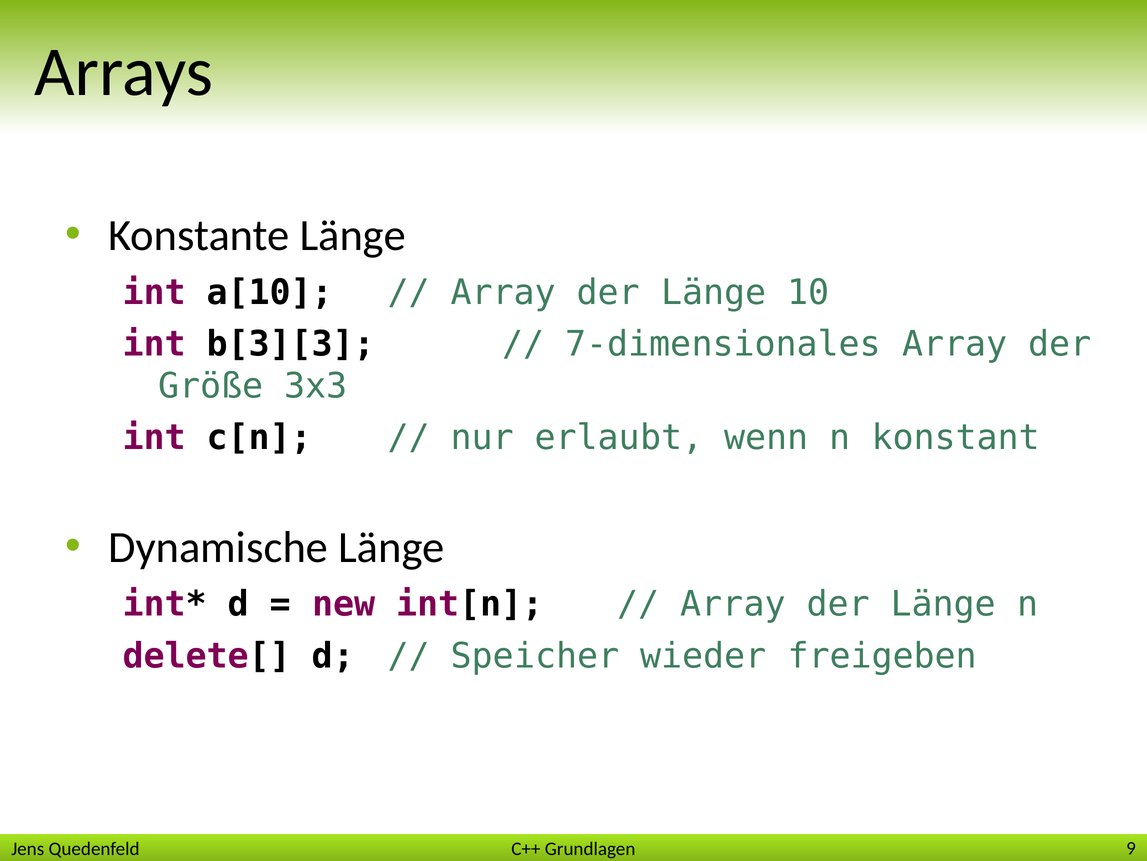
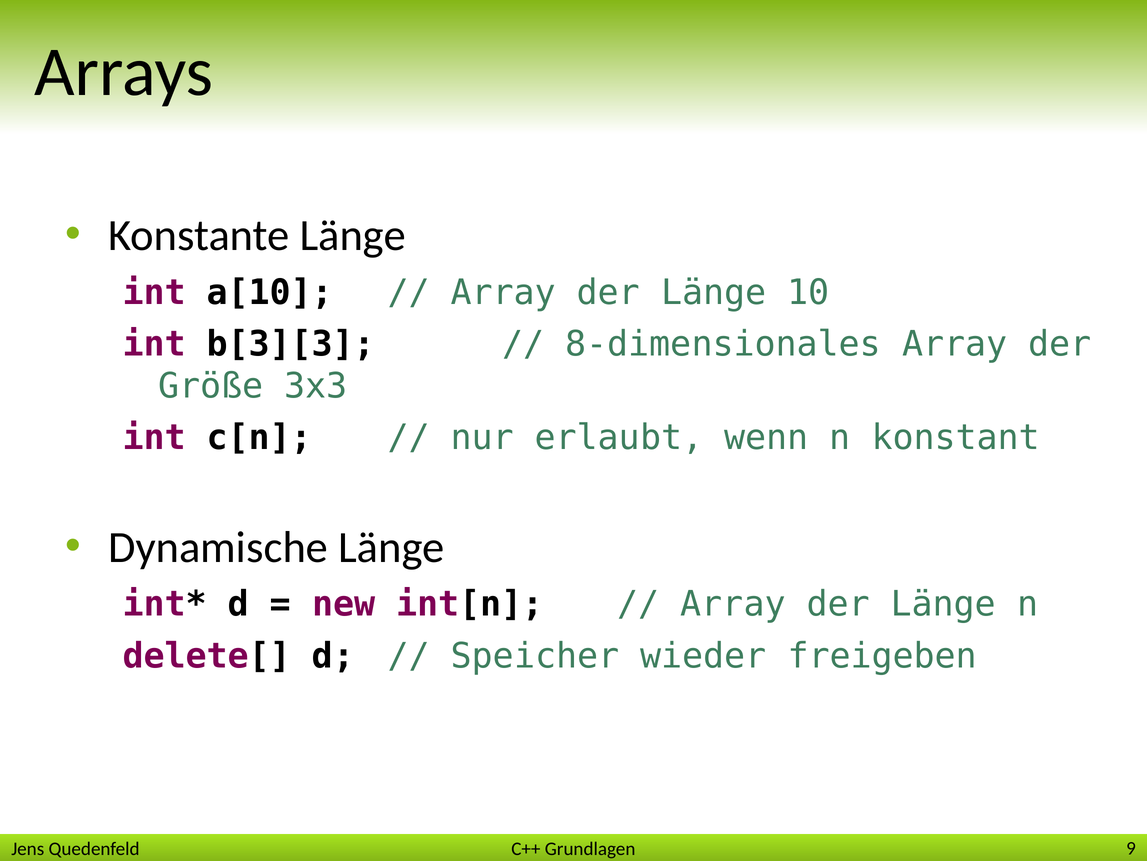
7-dimensionales: 7-dimensionales -> 8-dimensionales
